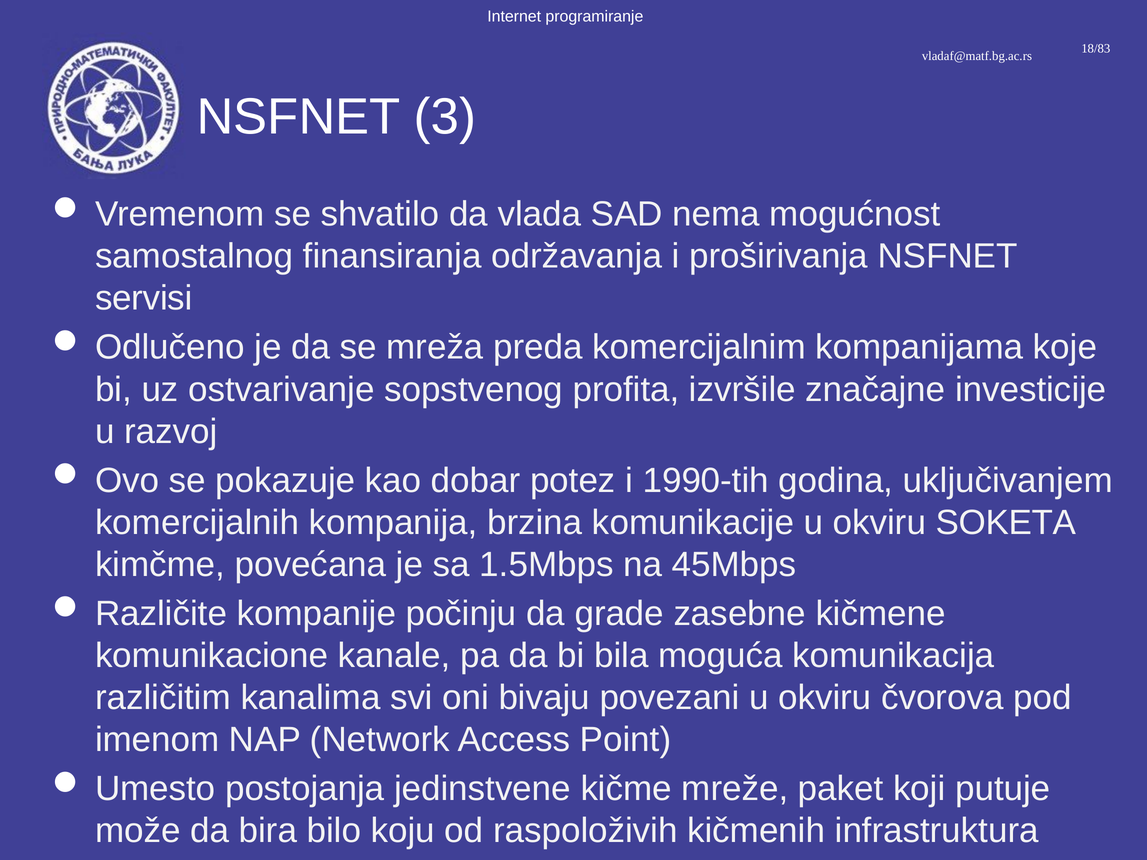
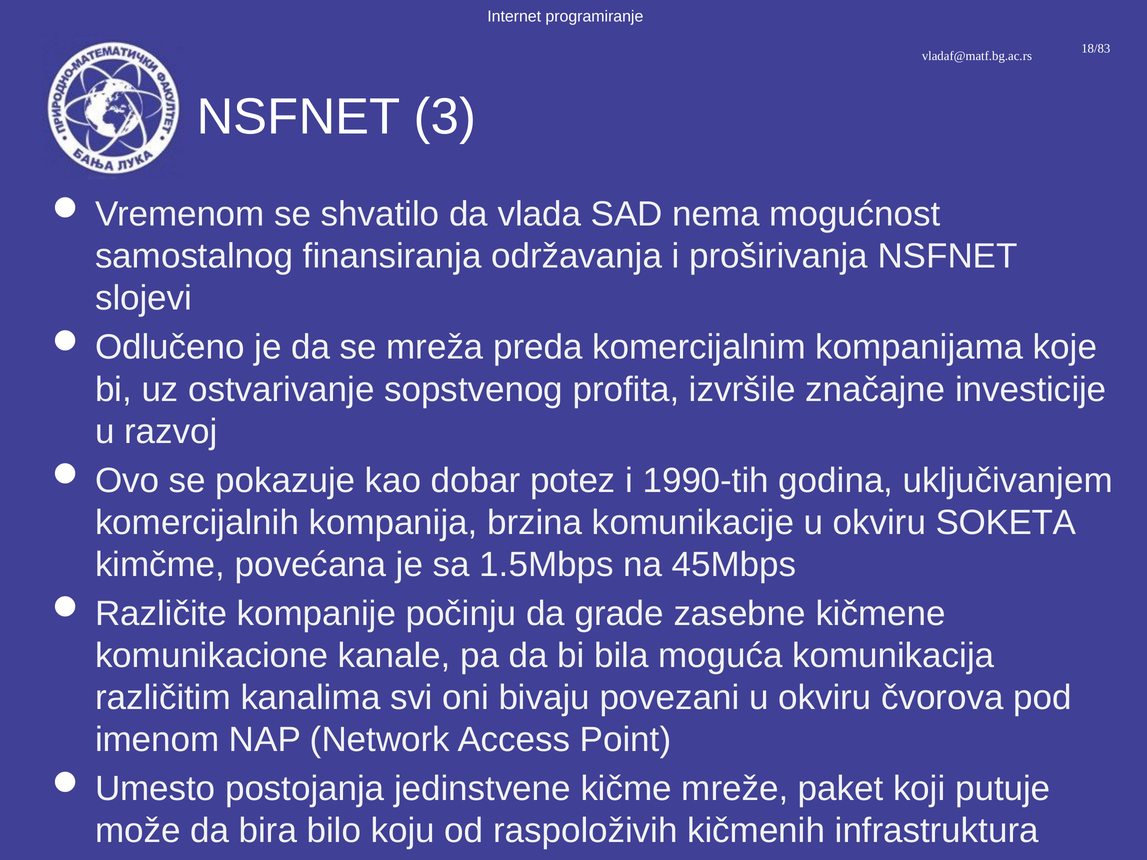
servisi: servisi -> slojevi
